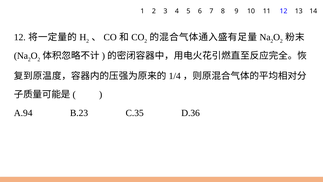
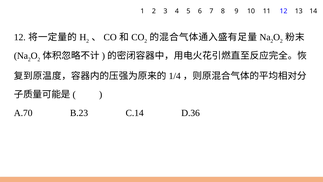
A.94: A.94 -> A.70
C.35: C.35 -> C.14
